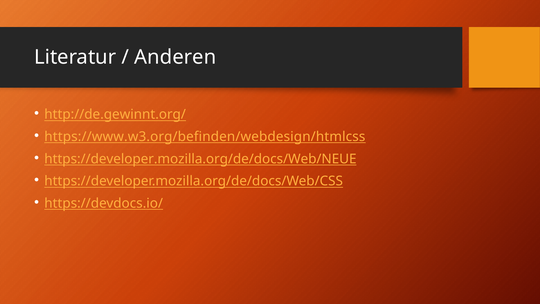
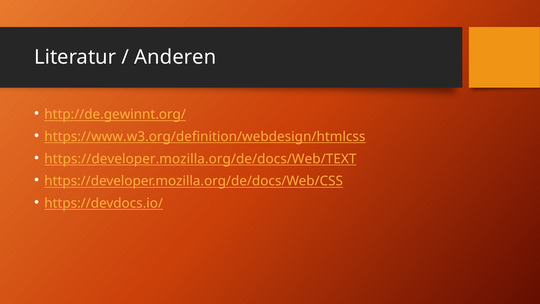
https://www.w3.org/befinden/webdesign/htmlcss: https://www.w3.org/befinden/webdesign/htmlcss -> https://www.w3.org/definition/webdesign/htmlcss
https://developer.mozilla.org/de/docs/Web/NEUE: https://developer.mozilla.org/de/docs/Web/NEUE -> https://developer.mozilla.org/de/docs/Web/TEXT
